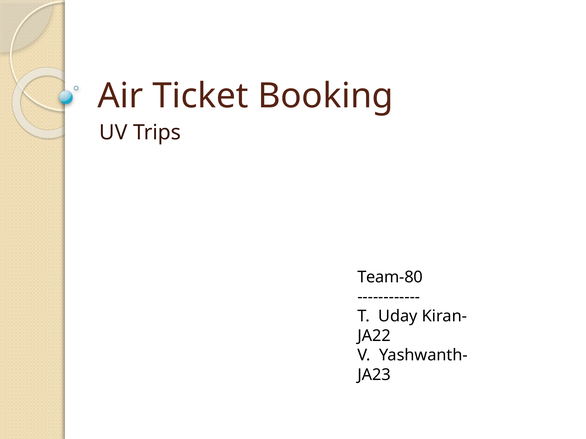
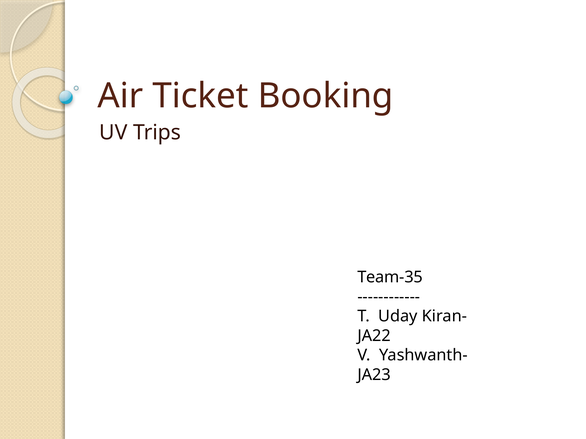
Team-80: Team-80 -> Team-35
